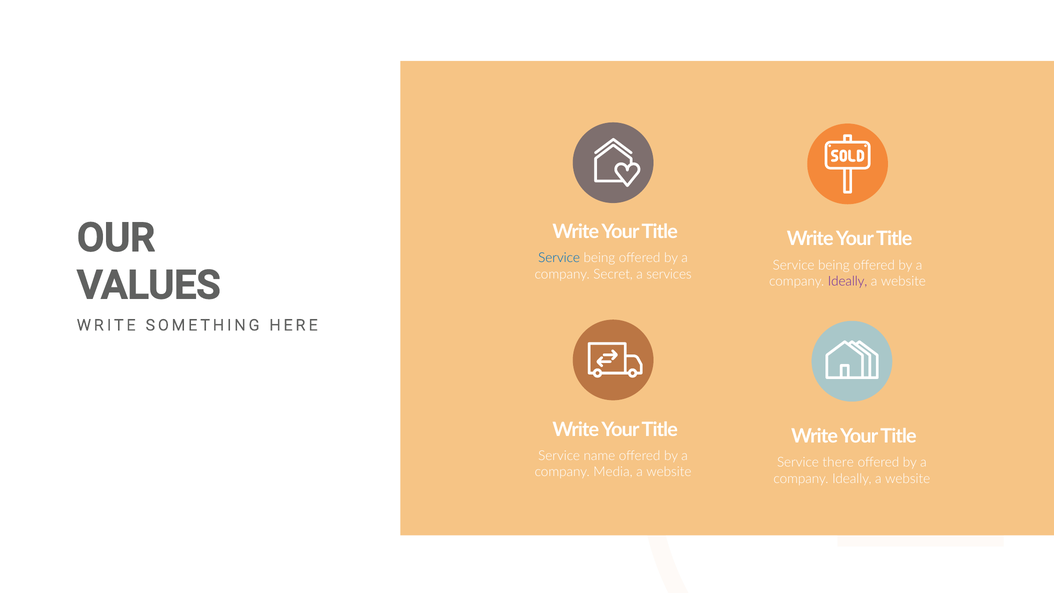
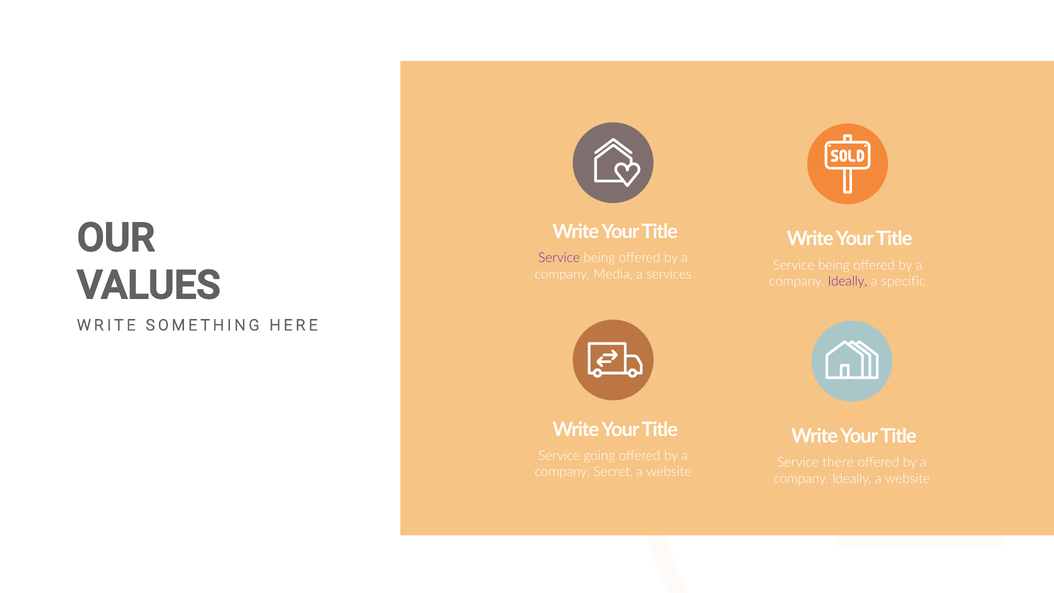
Service at (559, 258) colour: blue -> purple
Secret: Secret -> Media
website at (903, 281): website -> specific
name: name -> going
Media: Media -> Secret
